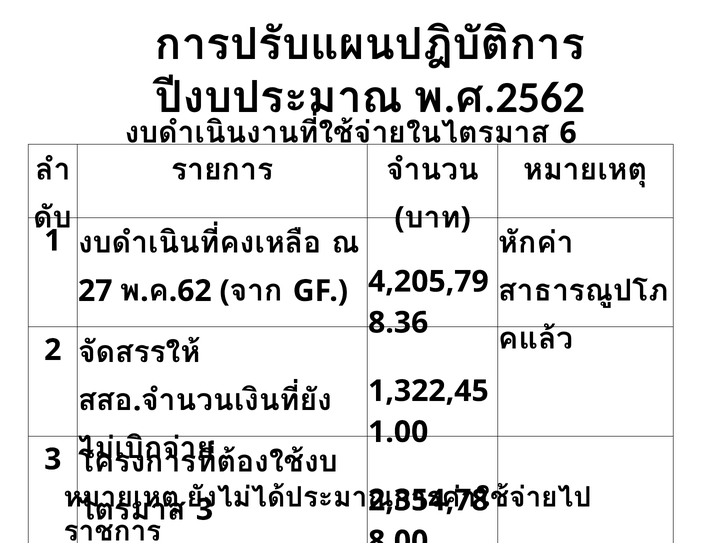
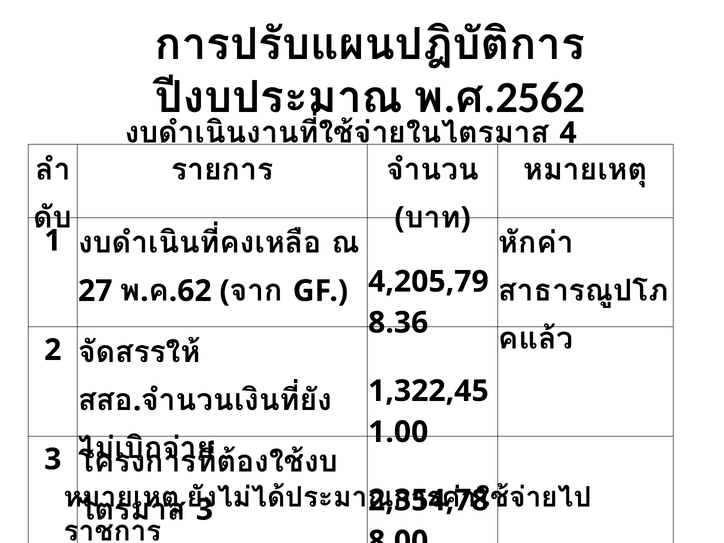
6: 6 -> 4
